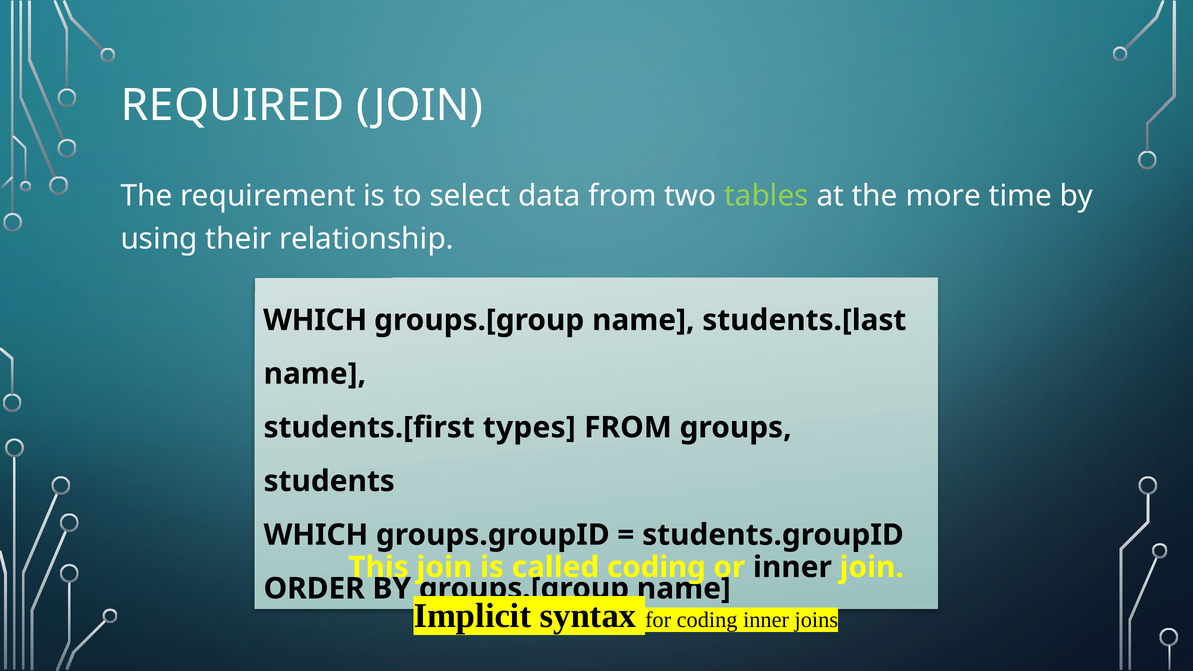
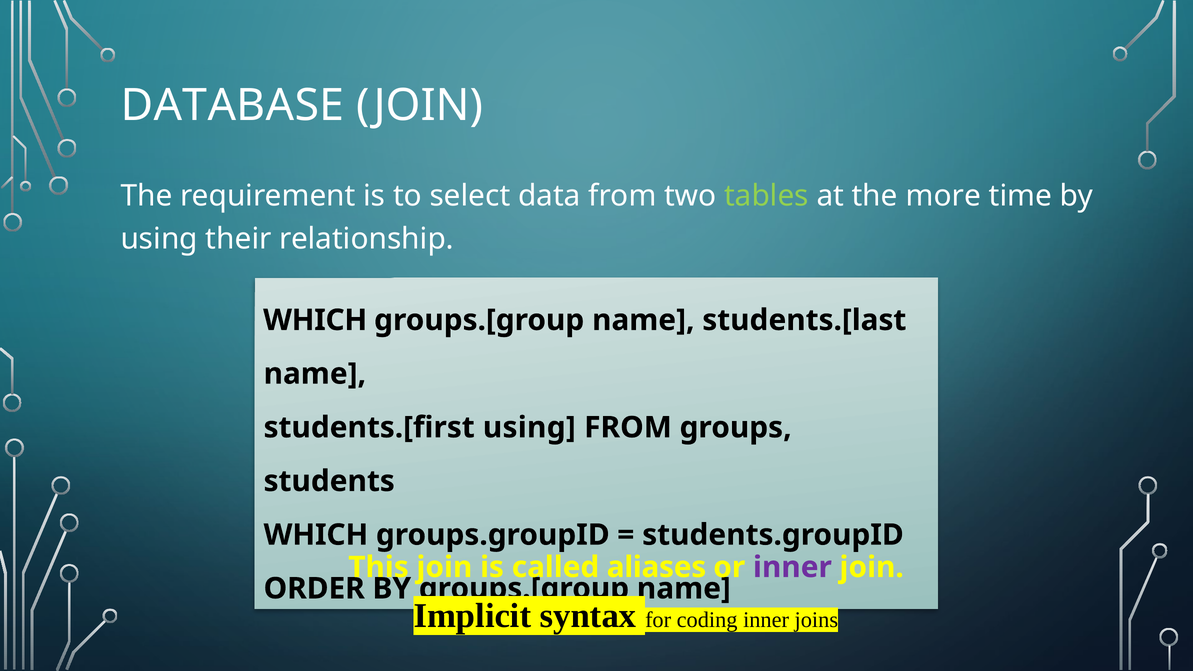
REQUIRED: REQUIRED -> DATABASE
students.[first types: types -> using
called coding: coding -> aliases
inner at (792, 567) colour: black -> purple
